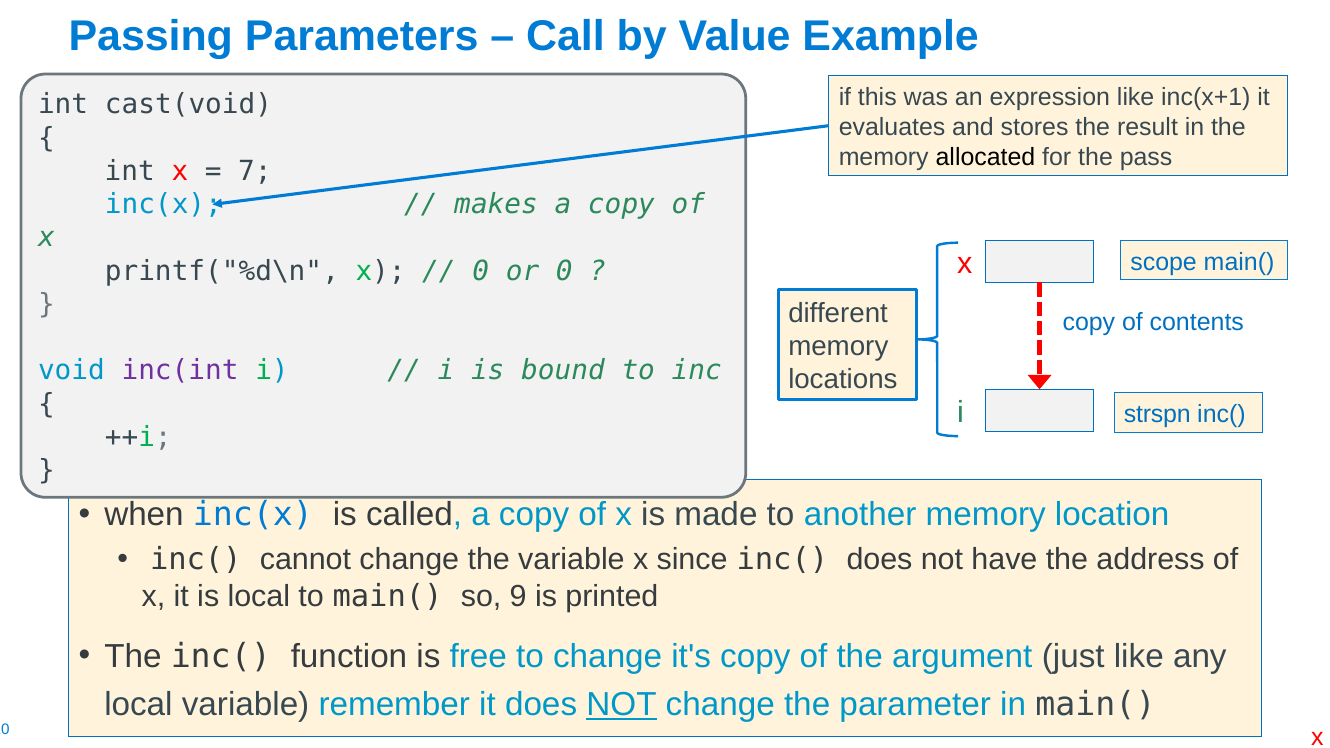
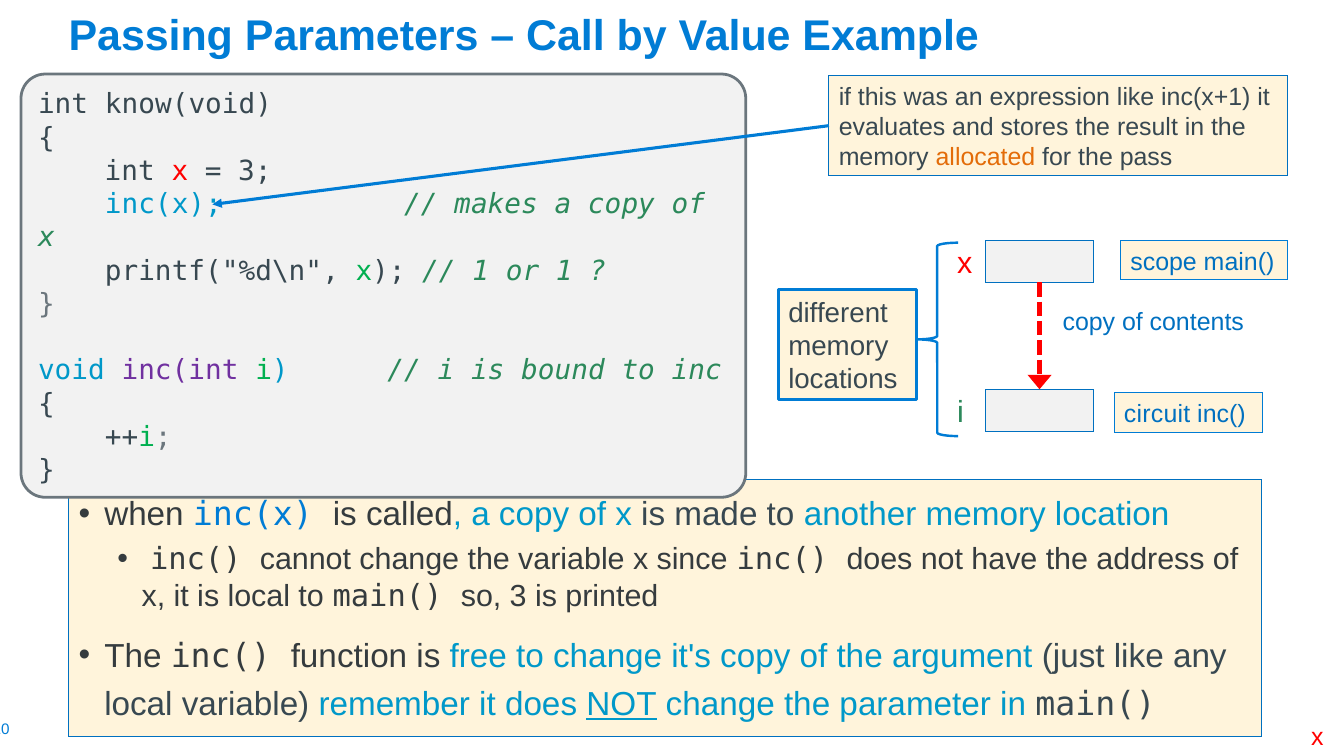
cast(void: cast(void -> know(void
allocated colour: black -> orange
7 at (255, 171): 7 -> 3
0 at (481, 271): 0 -> 1
or 0: 0 -> 1
strspn: strspn -> circuit
so 9: 9 -> 3
